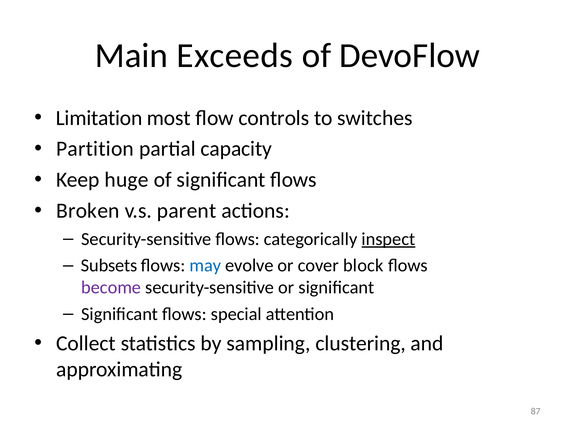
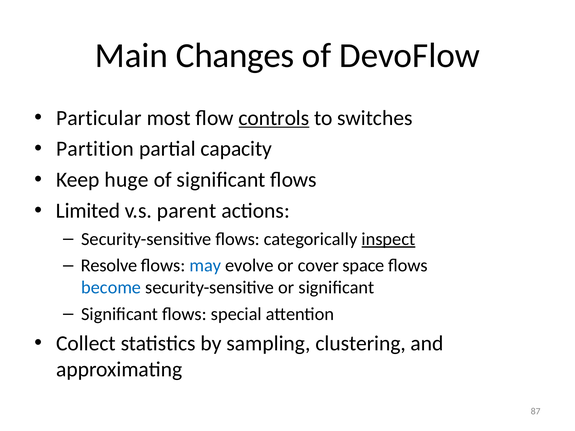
Exceeds: Exceeds -> Changes
Limitation: Limitation -> Particular
controls underline: none -> present
Broken: Broken -> Limited
Subsets: Subsets -> Resolve
block: block -> space
become colour: purple -> blue
